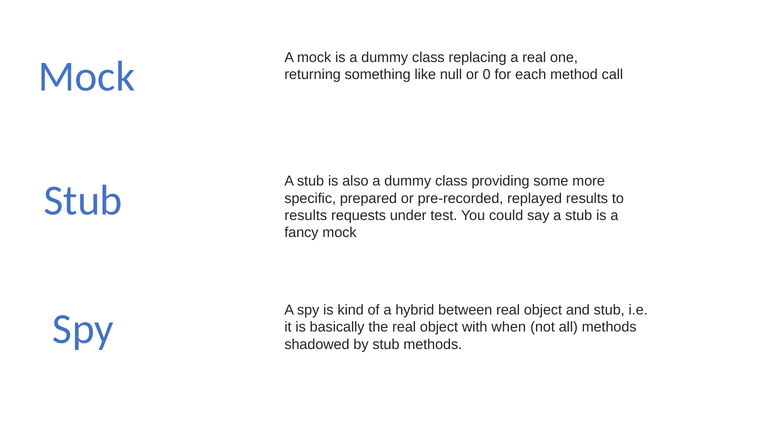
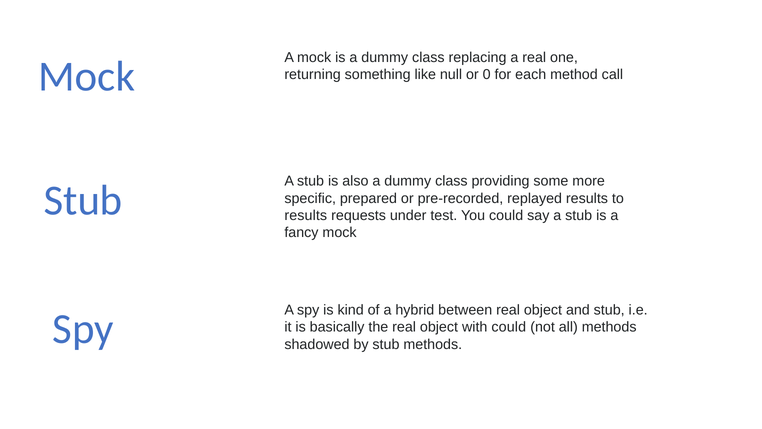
with when: when -> could
